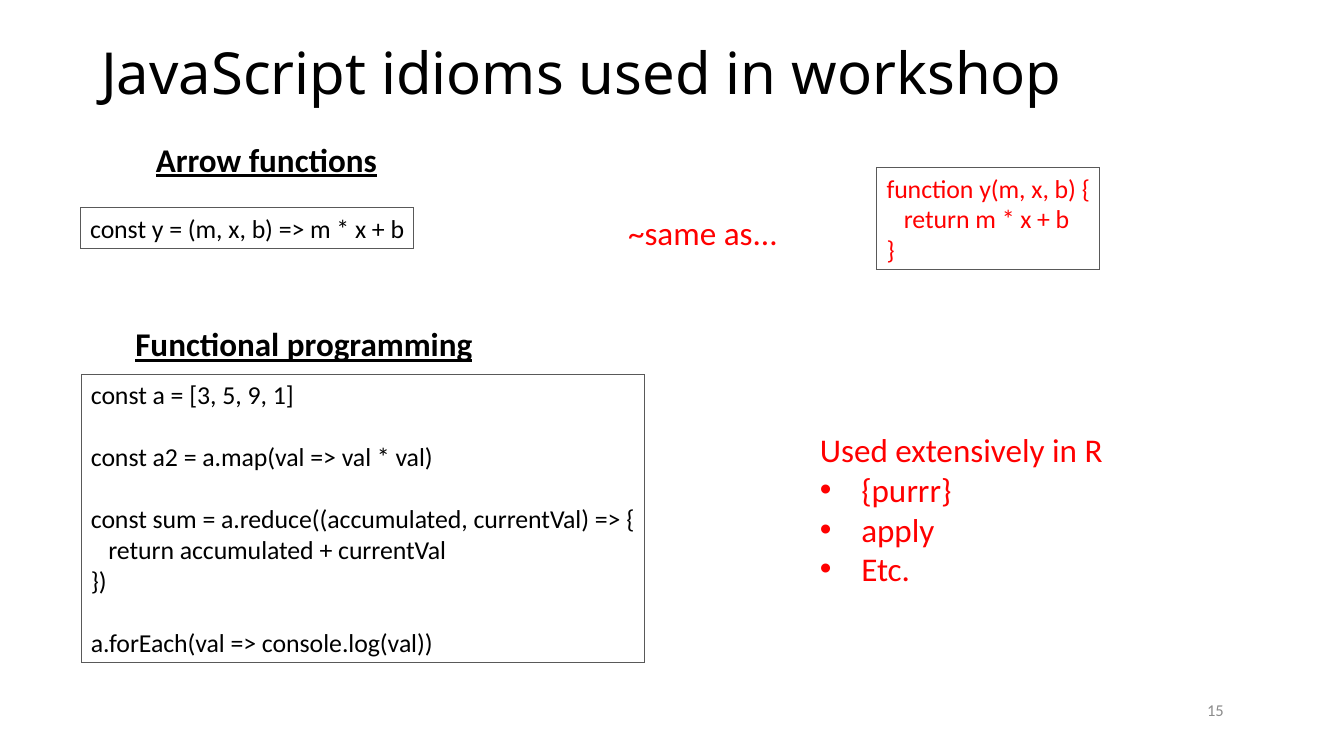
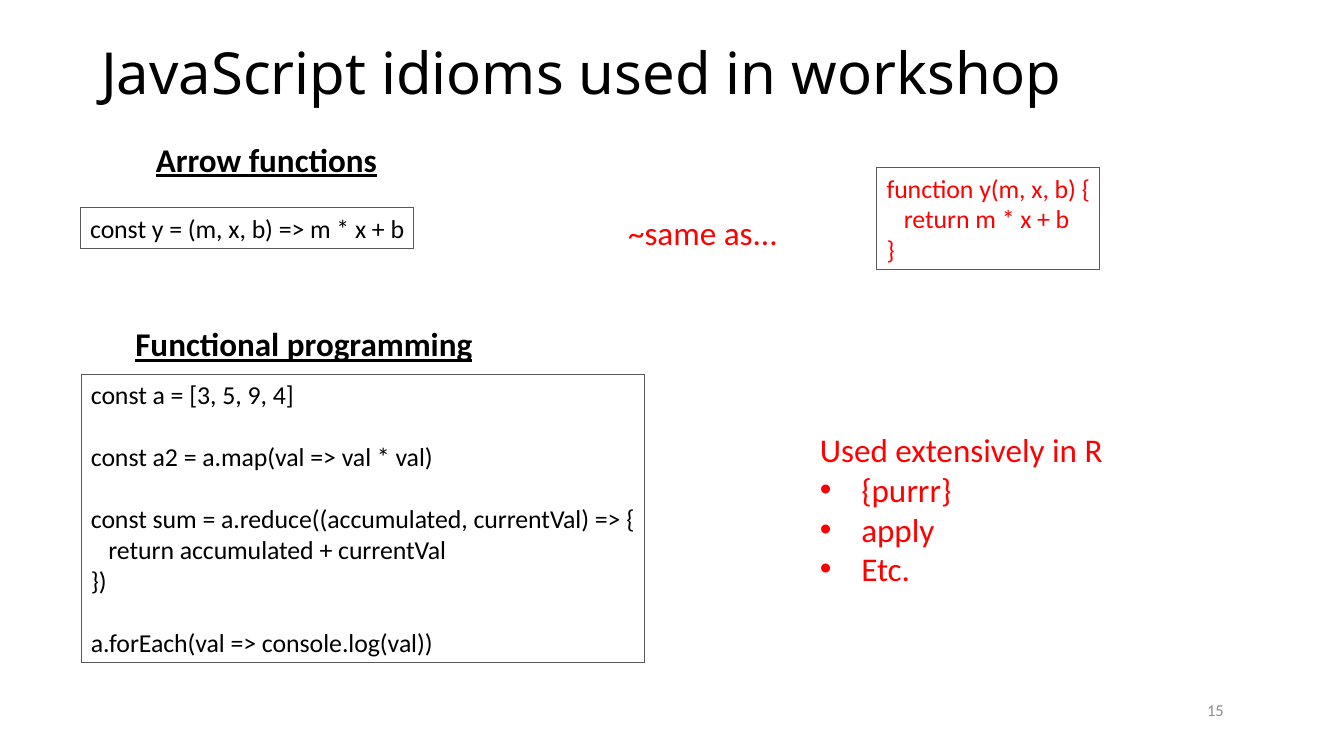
1: 1 -> 4
